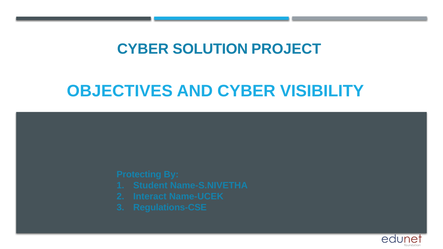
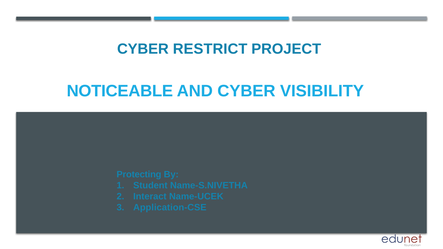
SOLUTION: SOLUTION -> RESTRICT
OBJECTIVES: OBJECTIVES -> NOTICEABLE
Regulations-CSE: Regulations-CSE -> Application-CSE
